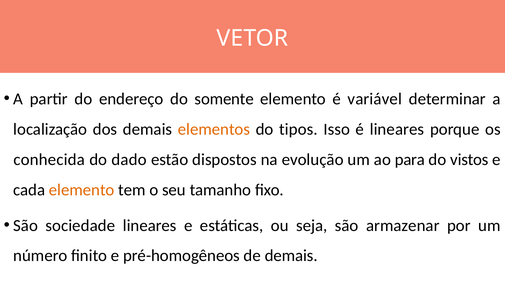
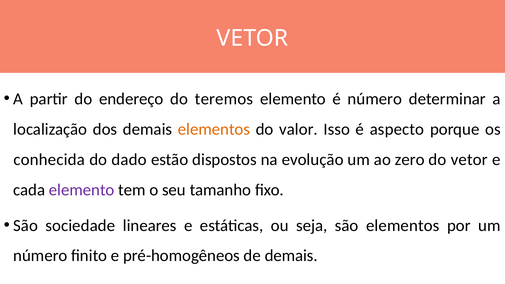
somente: somente -> teremos
é variável: variável -> número
tipos: tipos -> valor
é lineares: lineares -> aspecto
para: para -> zero
do vistos: vistos -> vetor
elemento at (82, 190) colour: orange -> purple
são armazenar: armazenar -> elementos
